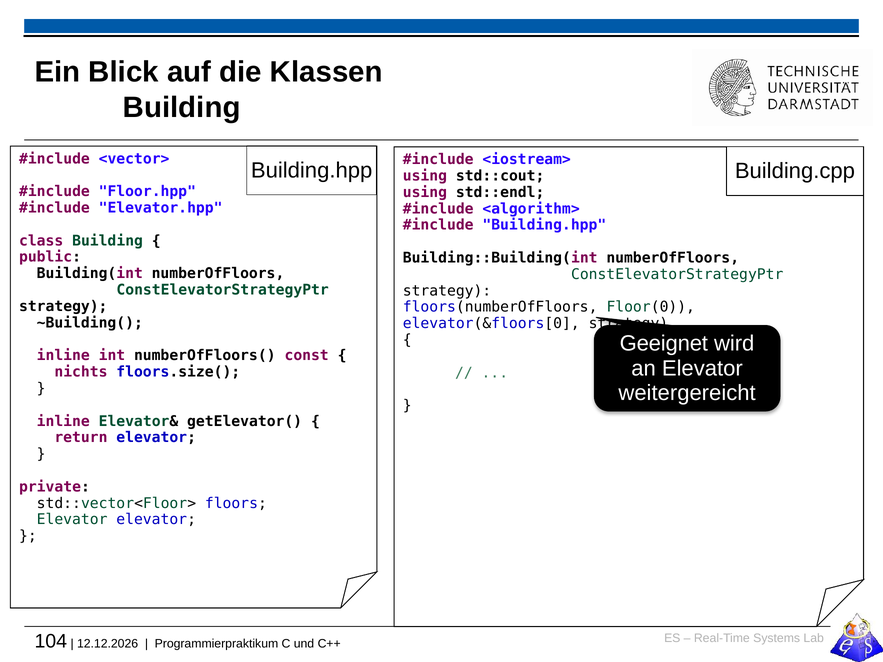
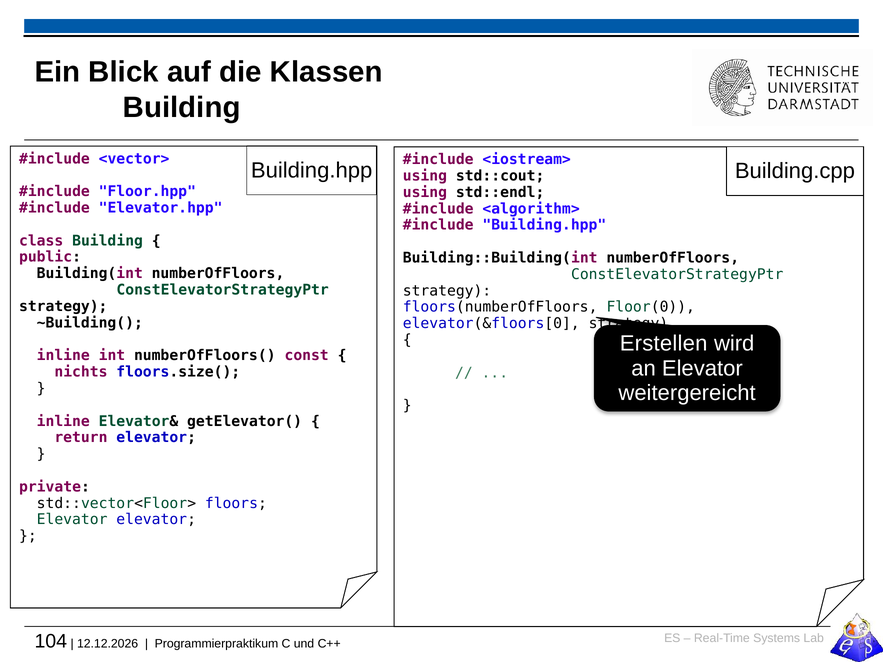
Geeignet: Geeignet -> Erstellen
